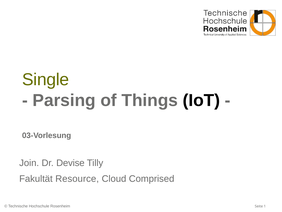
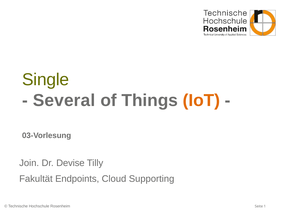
Parsing: Parsing -> Several
IoT colour: black -> orange
Resource: Resource -> Endpoints
Comprised: Comprised -> Supporting
